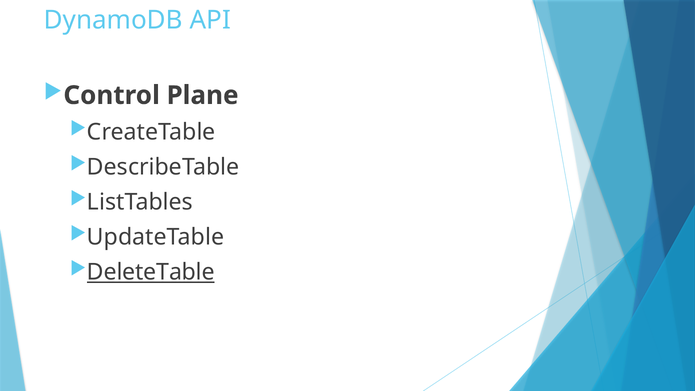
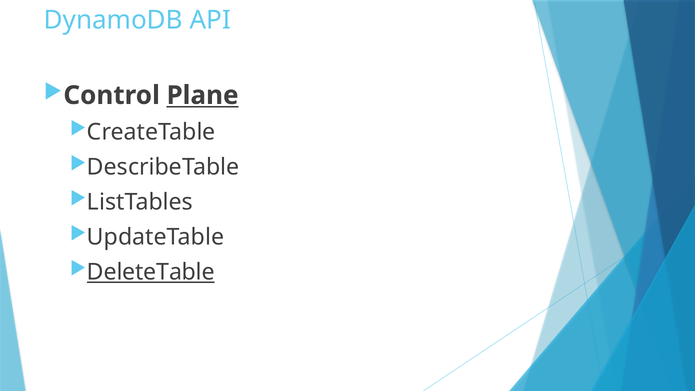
Plane underline: none -> present
